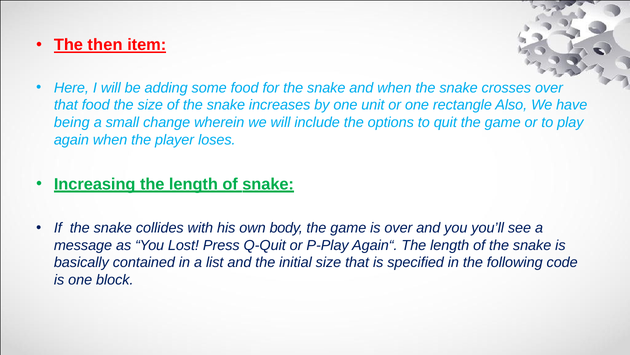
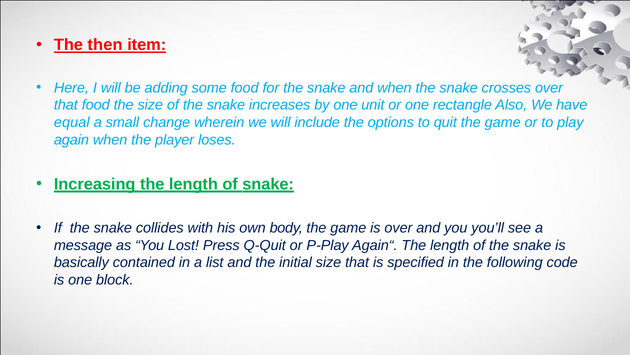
being: being -> equal
